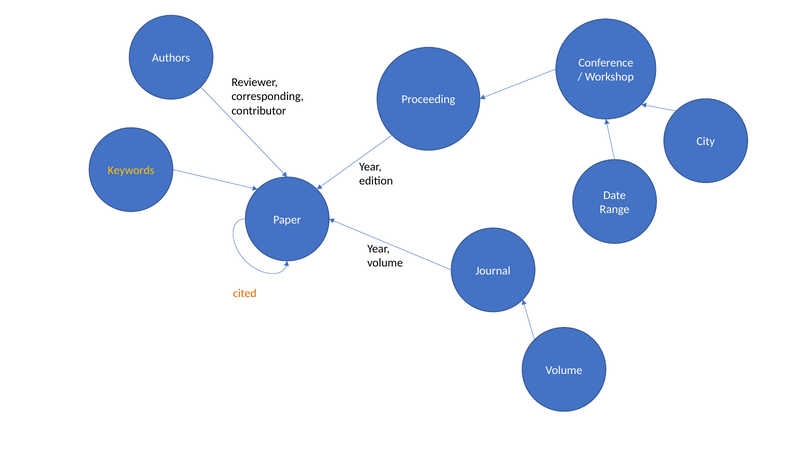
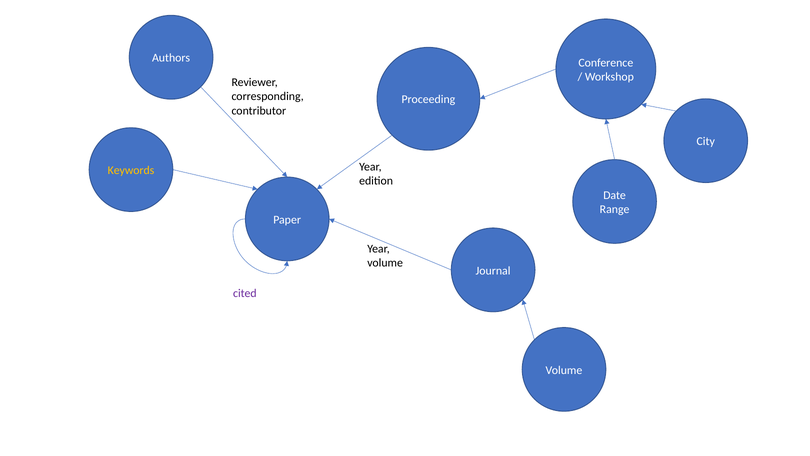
cited colour: orange -> purple
